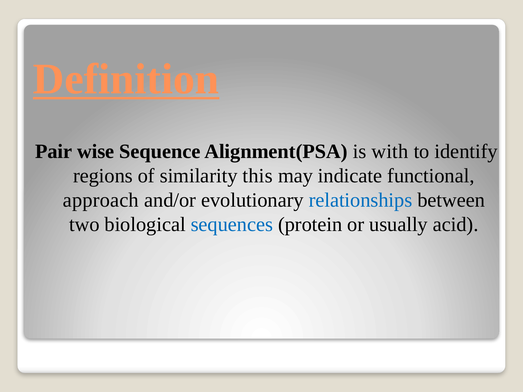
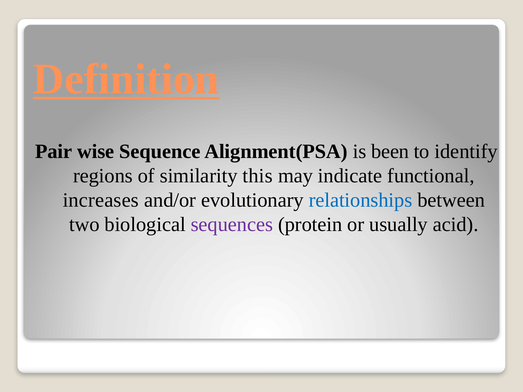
with: with -> been
approach: approach -> increases
sequences colour: blue -> purple
